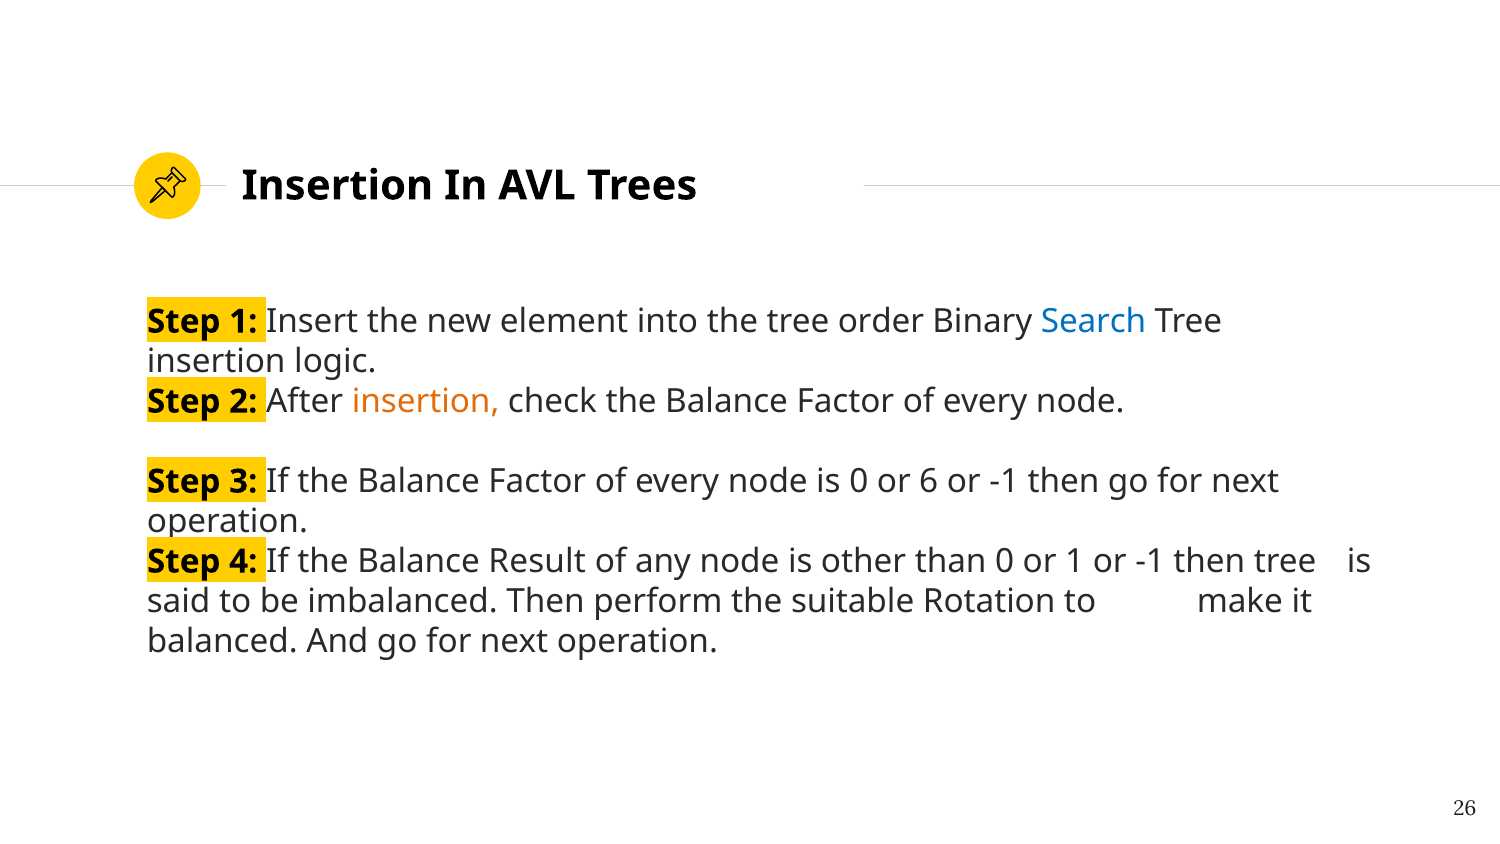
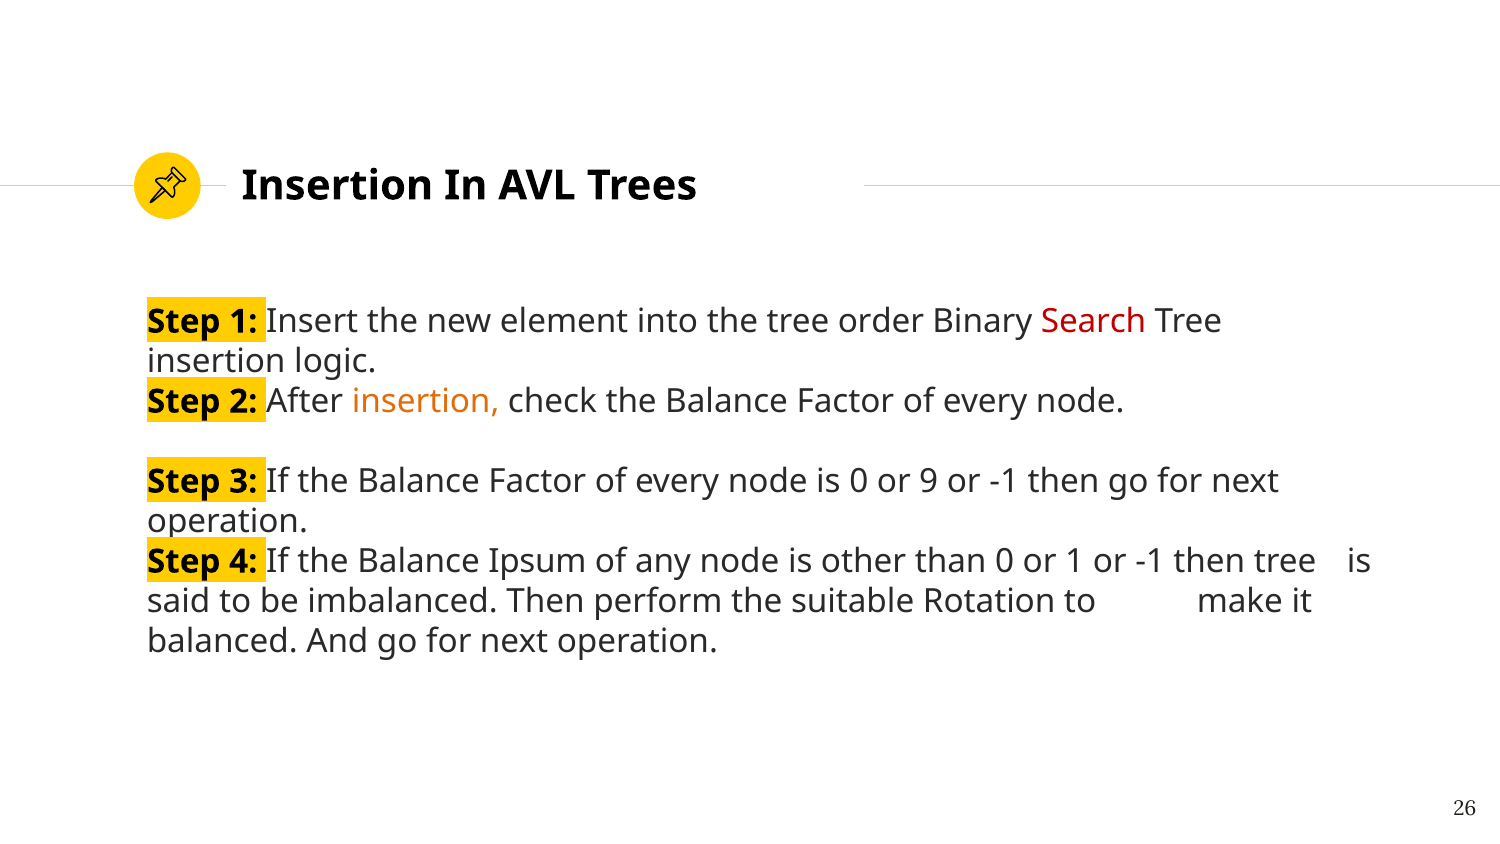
Search colour: blue -> red
6: 6 -> 9
Result: Result -> Ipsum
